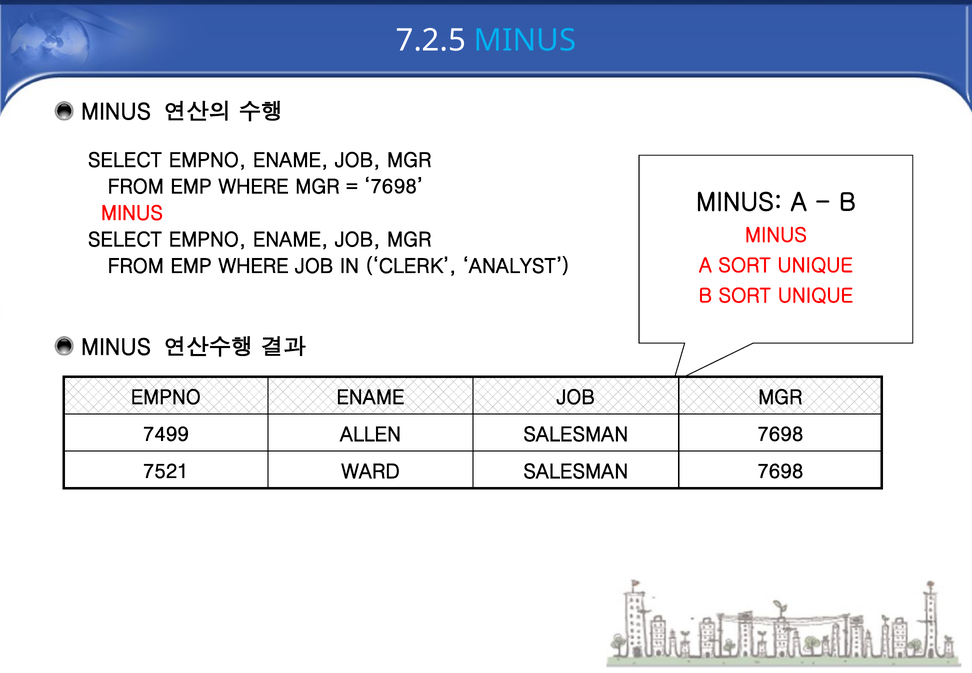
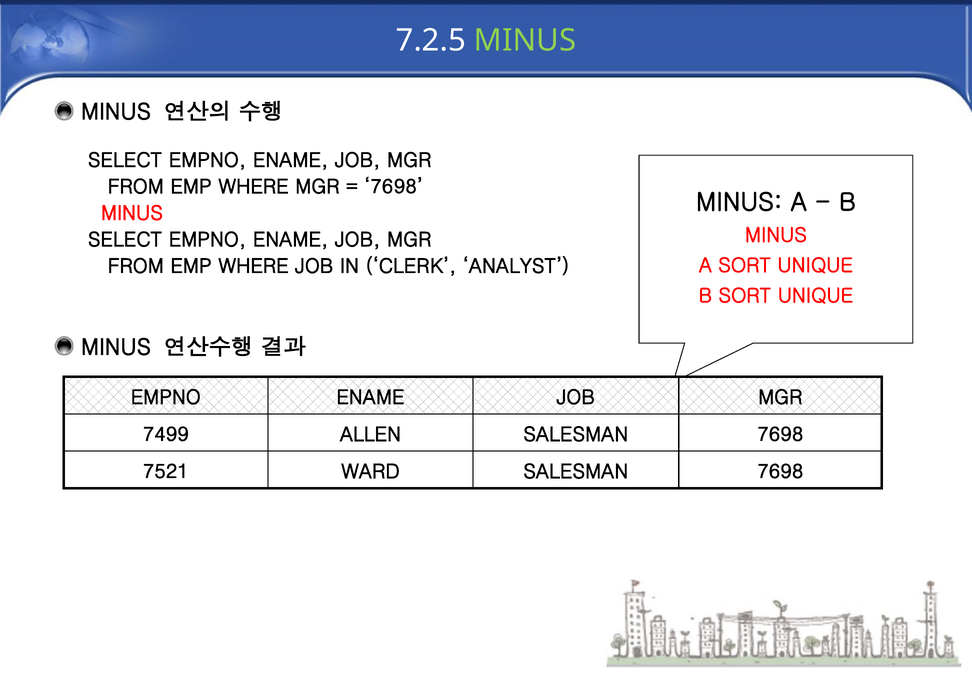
MINUS at (525, 40) colour: light blue -> light green
